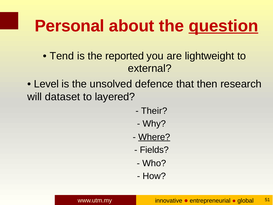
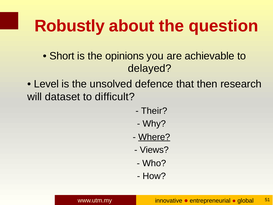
Personal: Personal -> Robustly
question underline: present -> none
Tend: Tend -> Short
reported: reported -> opinions
lightweight: lightweight -> achievable
external: external -> delayed
layered: layered -> difficult
Fields: Fields -> Views
